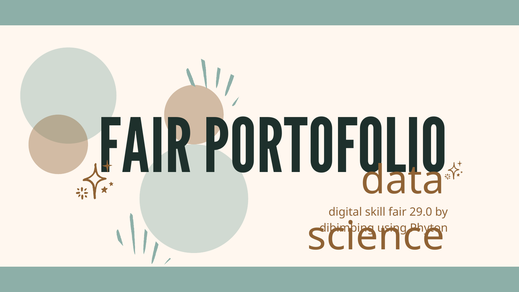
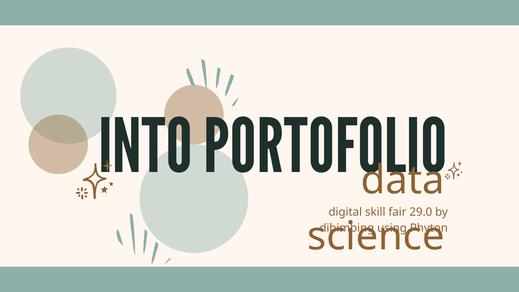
FAIR at (145, 147): FAIR -> INTO
